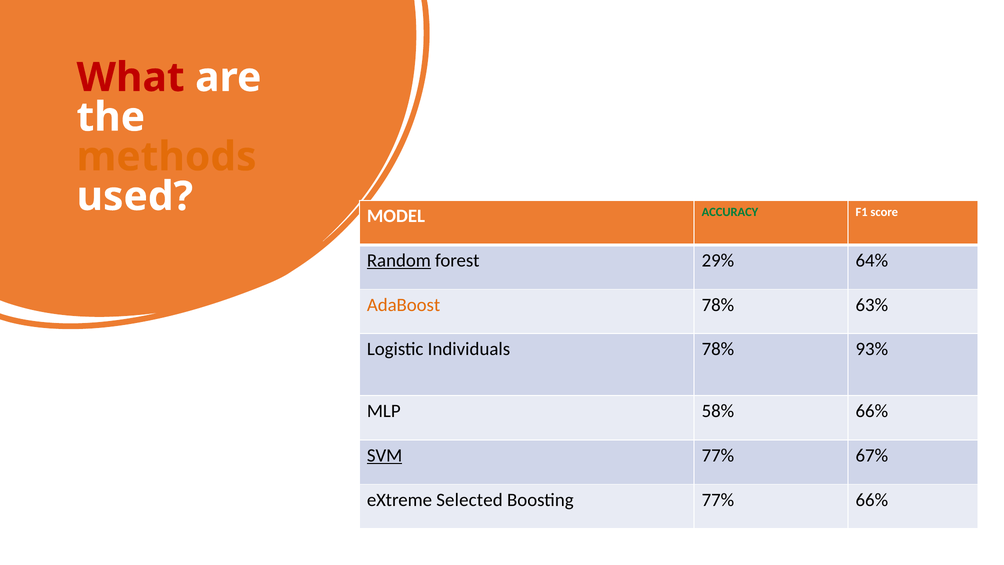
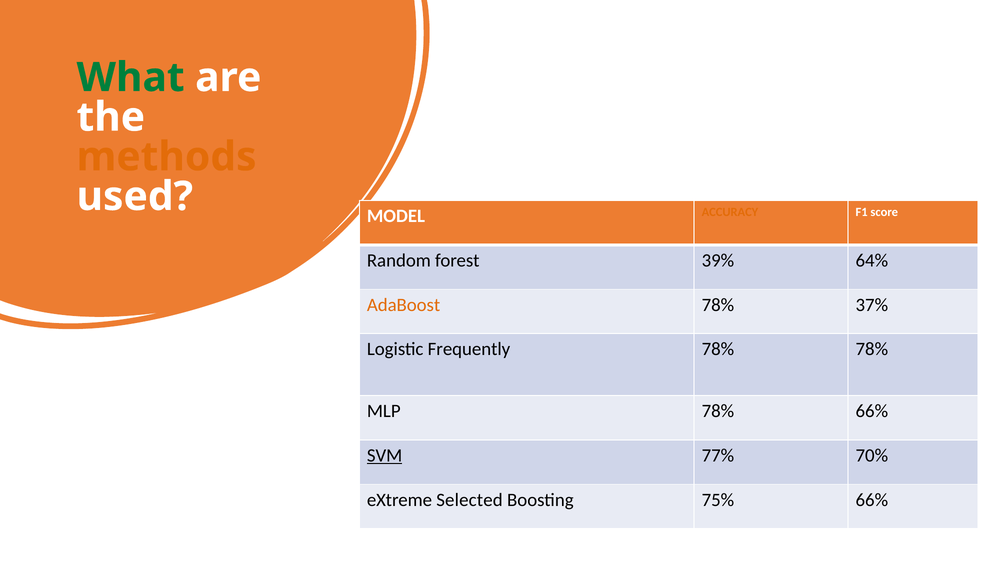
What colour: red -> green
ACCURACY colour: green -> orange
Random underline: present -> none
29%: 29% -> 39%
63%: 63% -> 37%
Individuals: Individuals -> Frequently
78% 93%: 93% -> 78%
MLP 58%: 58% -> 78%
67%: 67% -> 70%
Boosting 77%: 77% -> 75%
